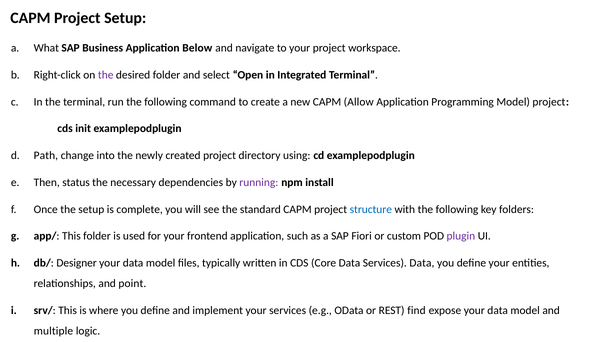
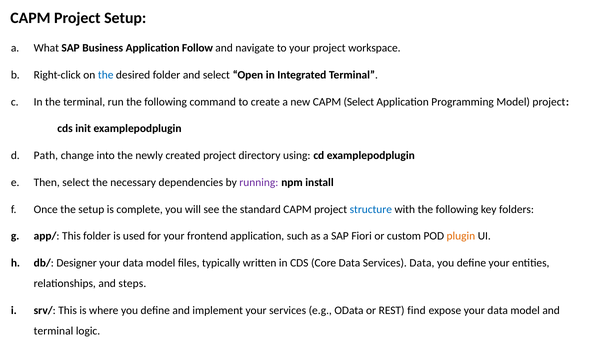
Below: Below -> Follow
the at (106, 75) colour: purple -> blue
CAPM Allow: Allow -> Select
Then status: status -> select
plugin colour: purple -> orange
point: point -> steps
multiple at (53, 331): multiple -> terminal
